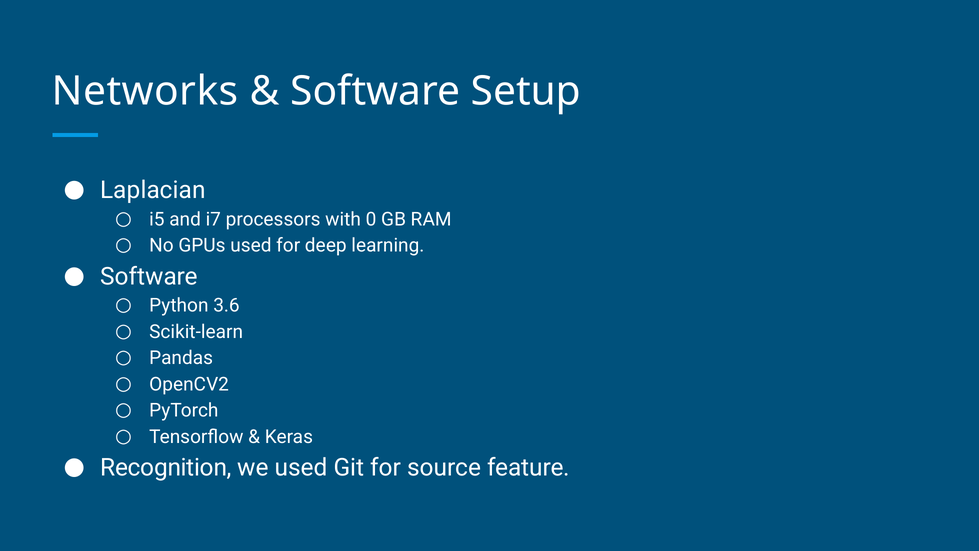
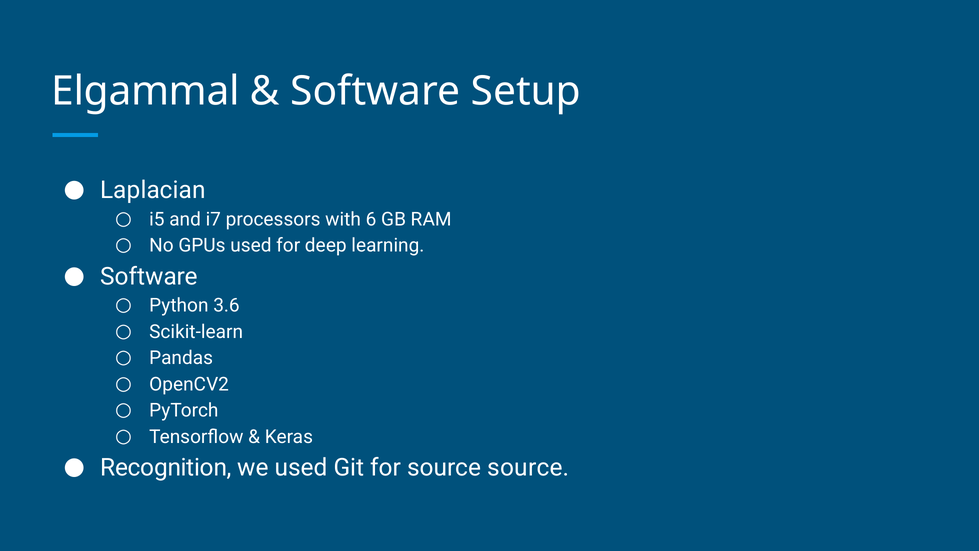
Networks: Networks -> Elgammal
0: 0 -> 6
source feature: feature -> source
